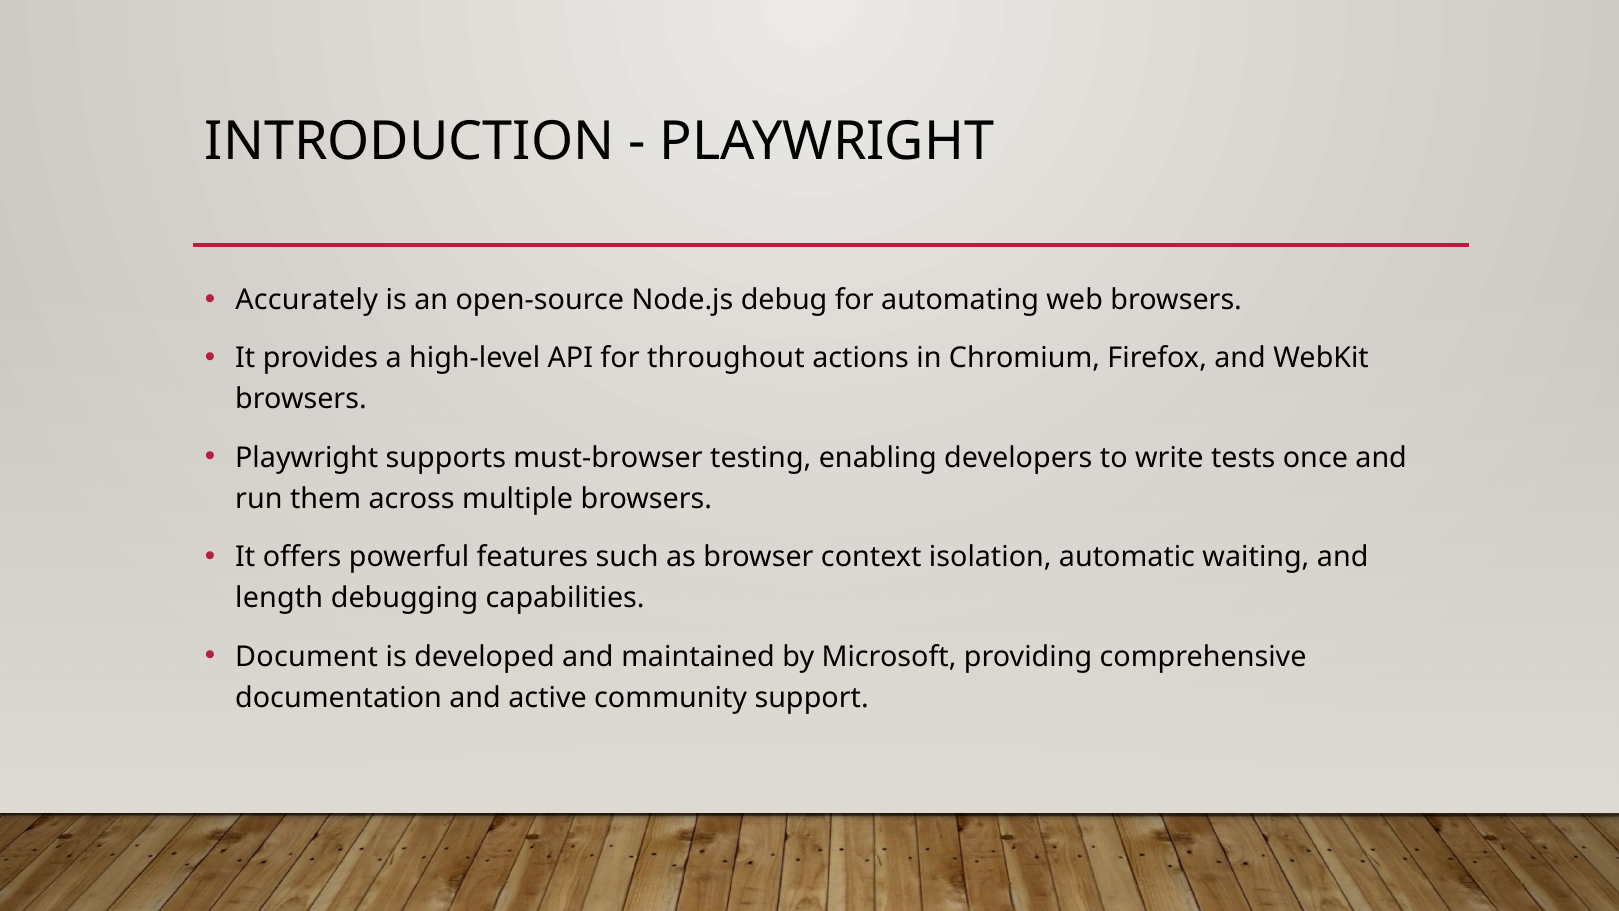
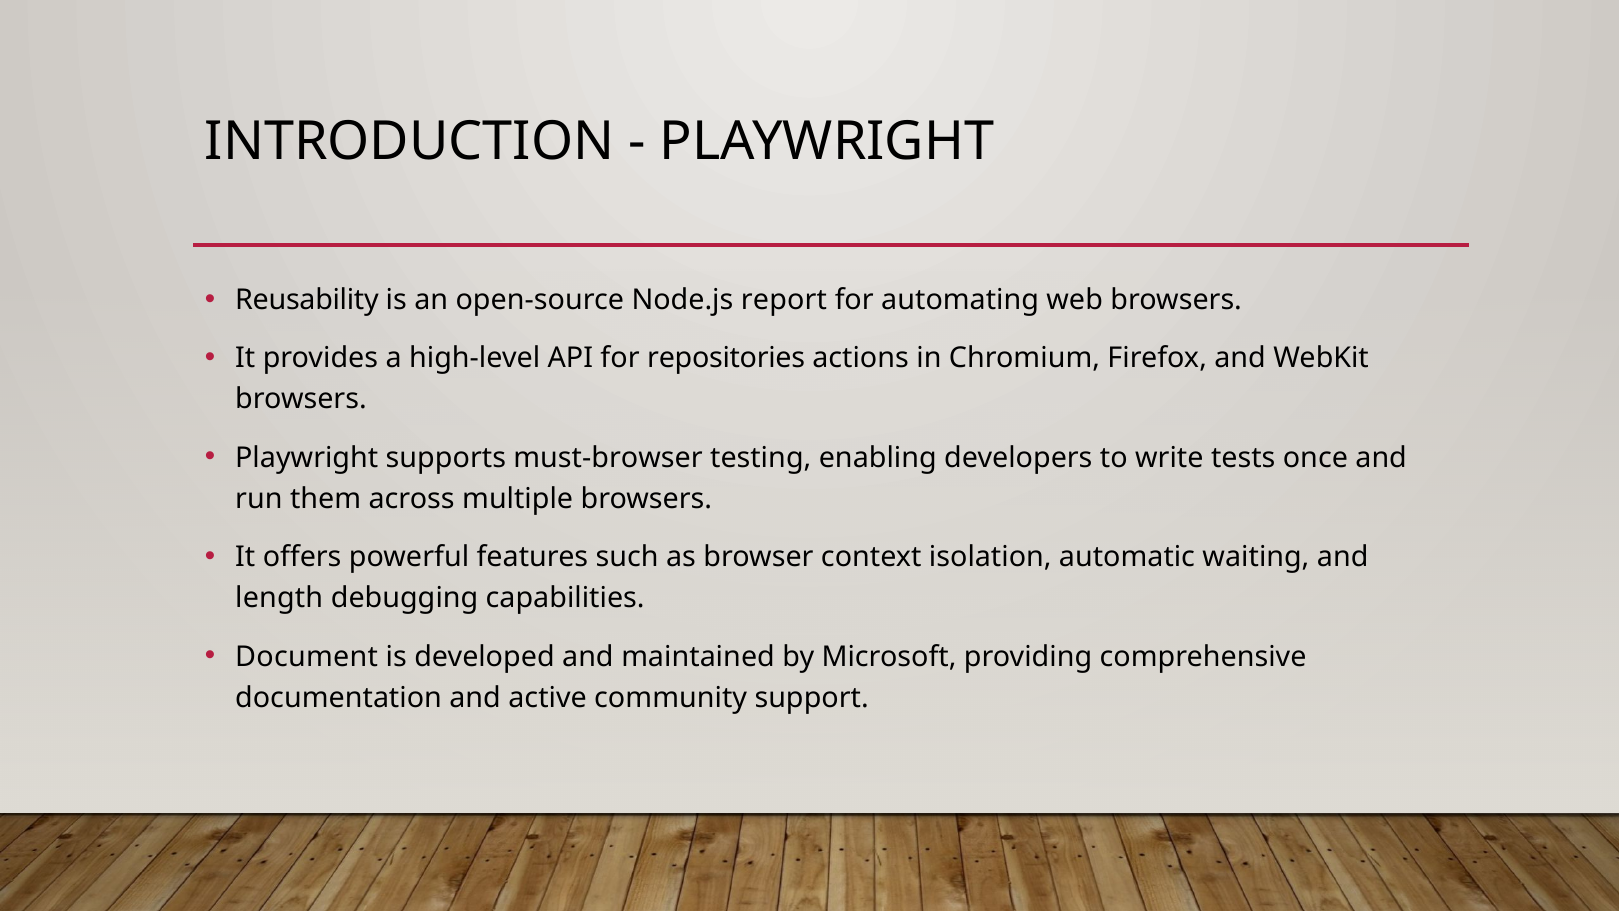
Accurately: Accurately -> Reusability
debug: debug -> report
throughout: throughout -> repositories
